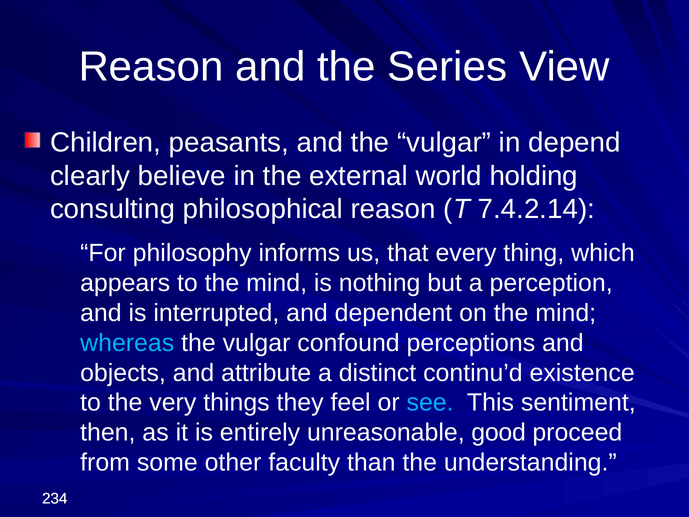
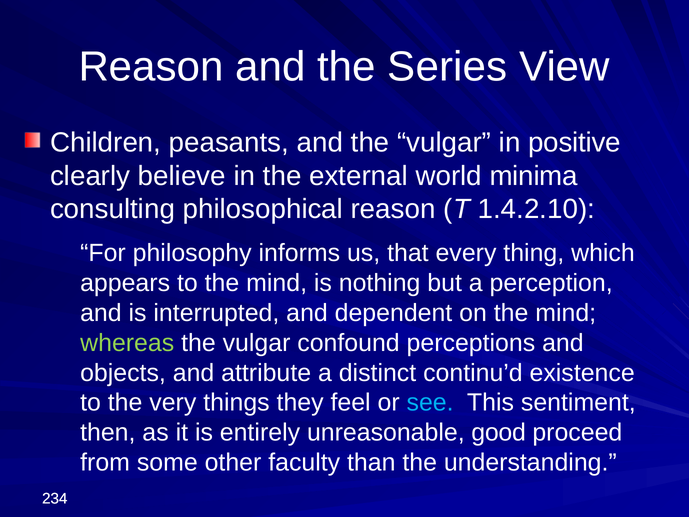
depend: depend -> positive
holding: holding -> minima
7.4.2.14: 7.4.2.14 -> 1.4.2.10
whereas colour: light blue -> light green
